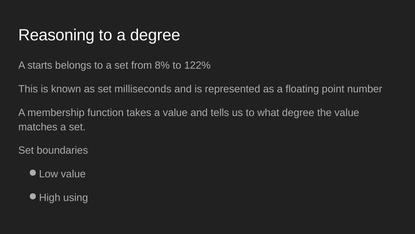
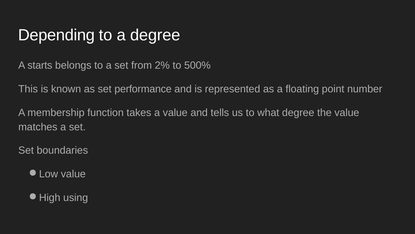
Reasoning: Reasoning -> Depending
8%: 8% -> 2%
122%: 122% -> 500%
milliseconds: milliseconds -> performance
